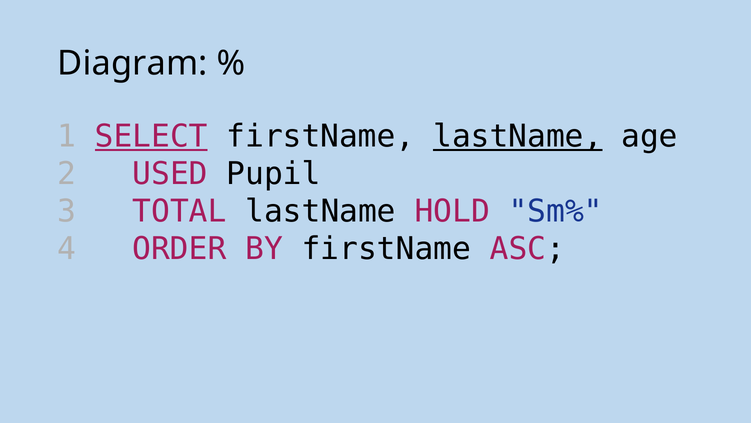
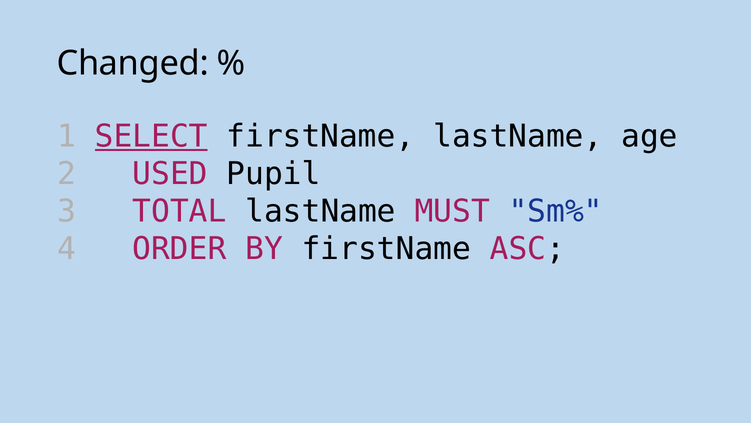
Diagram: Diagram -> Changed
lastName at (518, 136) underline: present -> none
HOLD: HOLD -> MUST
